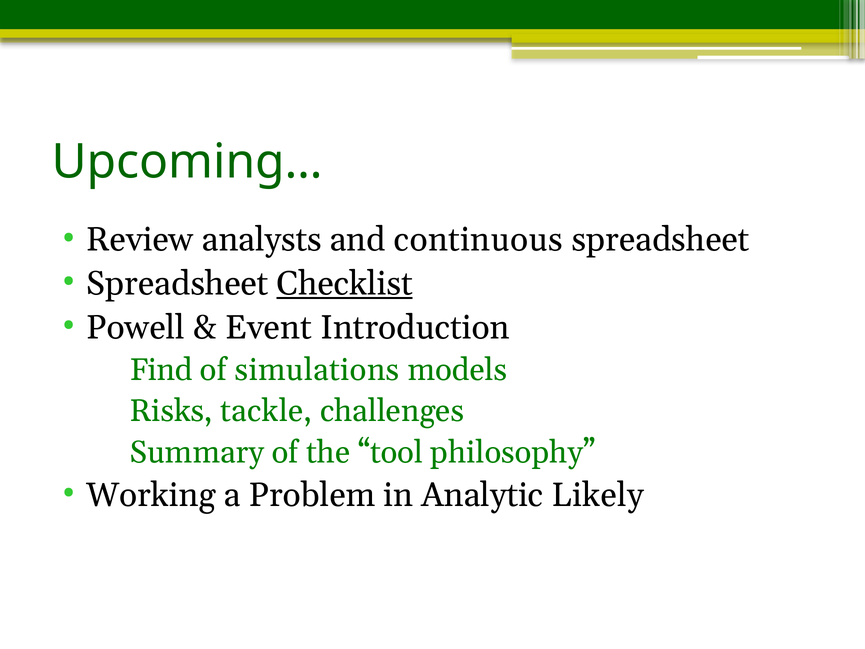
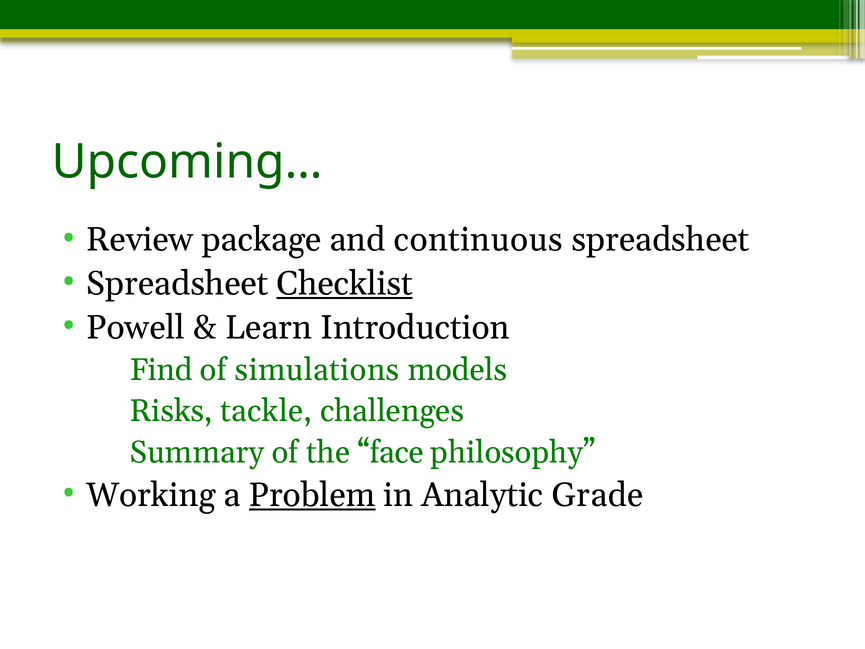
analysts: analysts -> package
Event: Event -> Learn
tool: tool -> face
Problem underline: none -> present
Likely: Likely -> Grade
